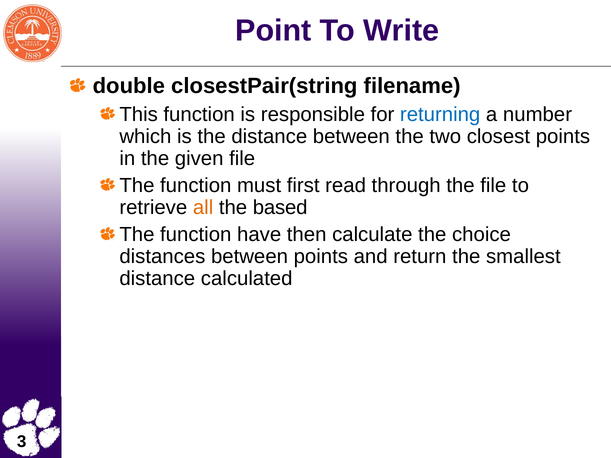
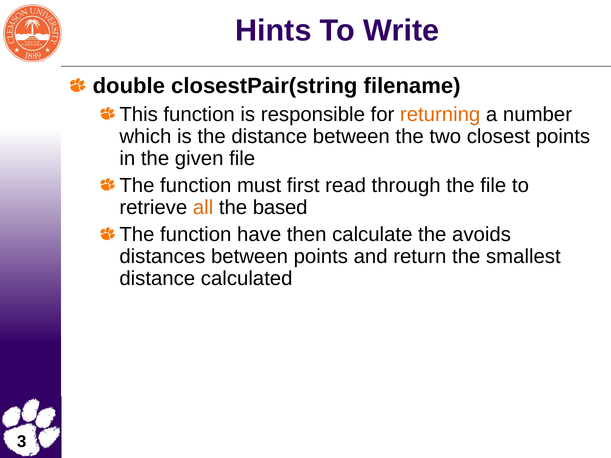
Point: Point -> Hints
returning colour: blue -> orange
choice: choice -> avoids
